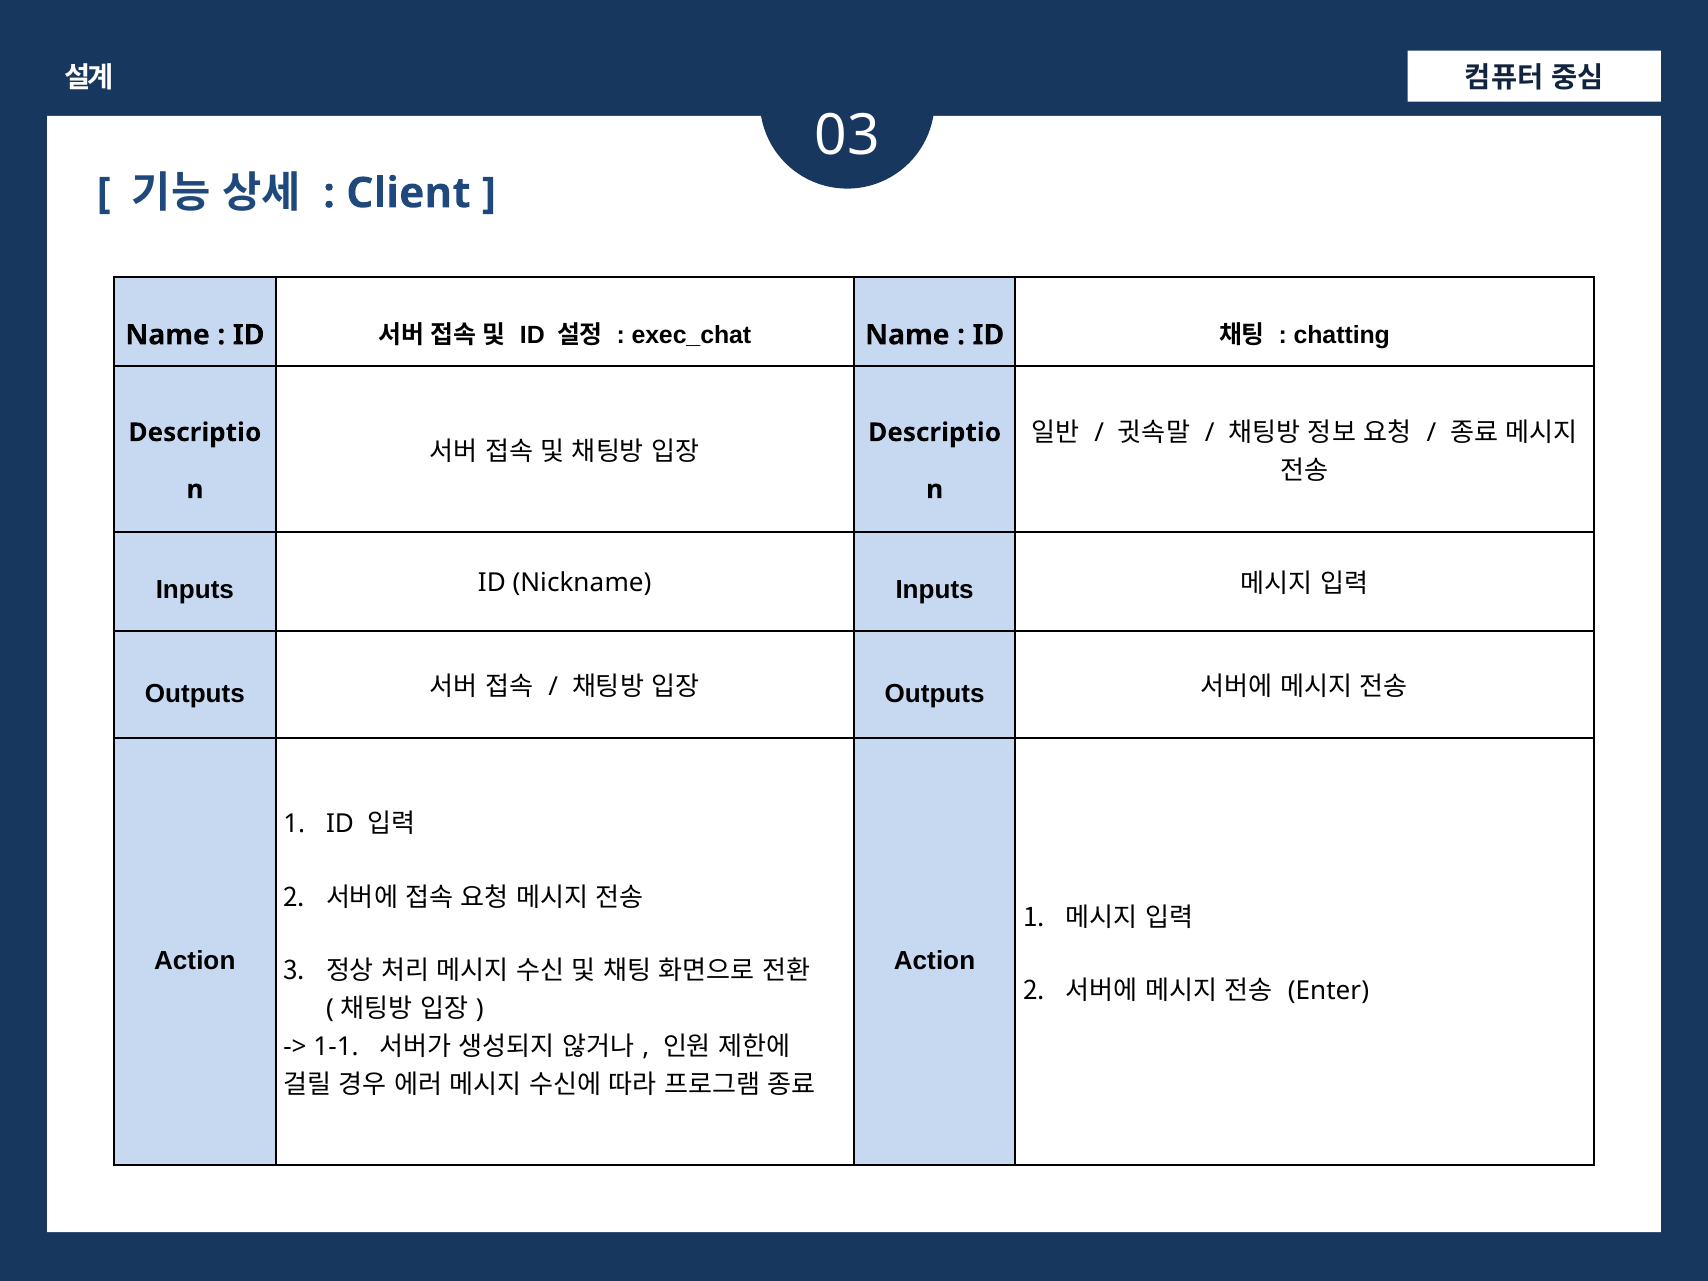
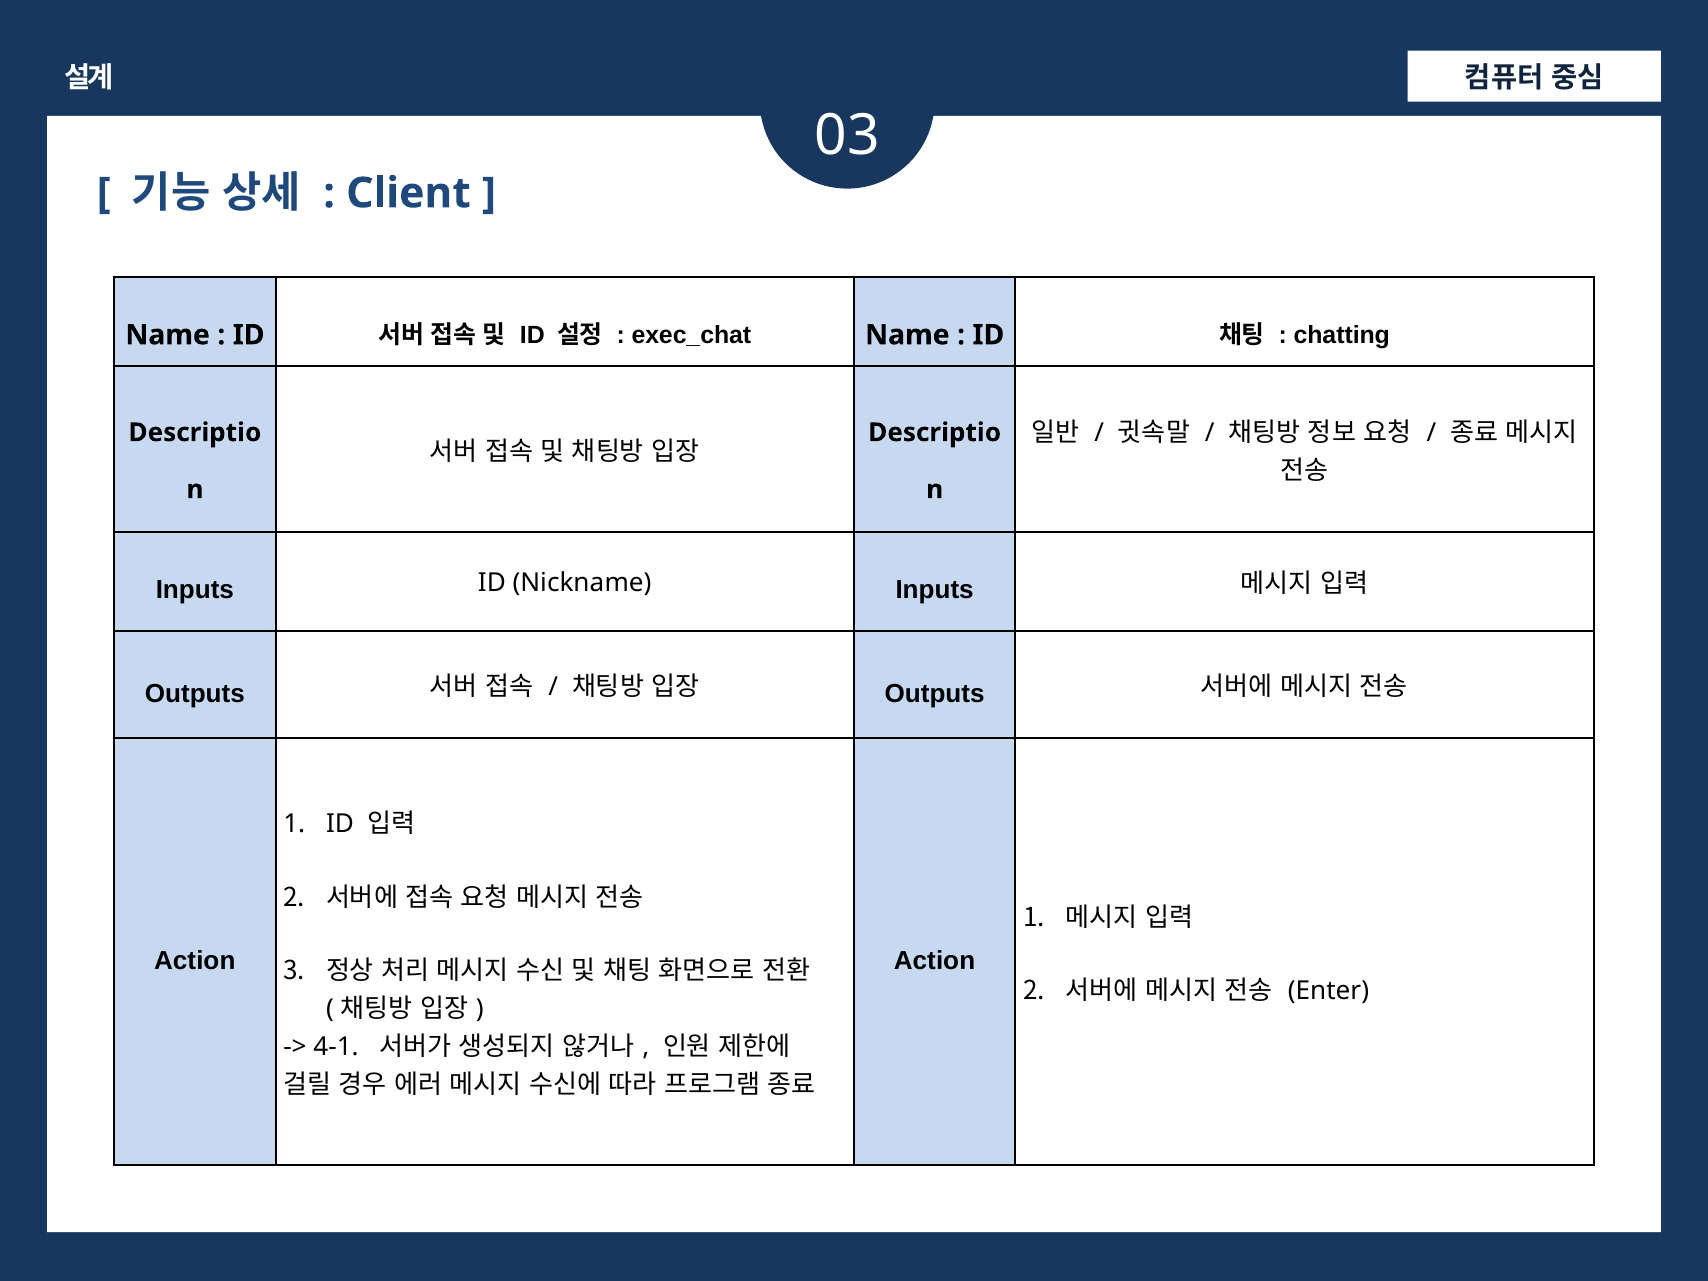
1-1: 1-1 -> 4-1
